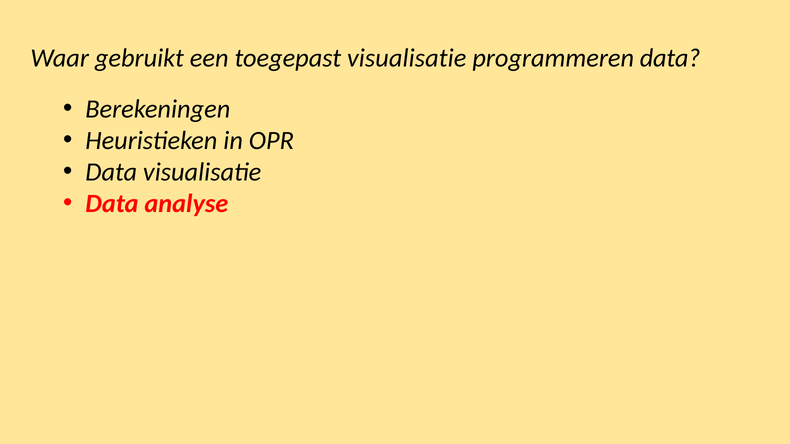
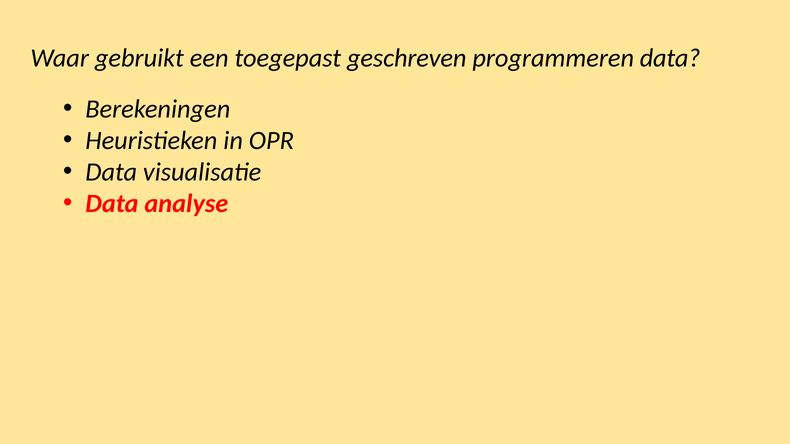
toegepast visualisatie: visualisatie -> geschreven
